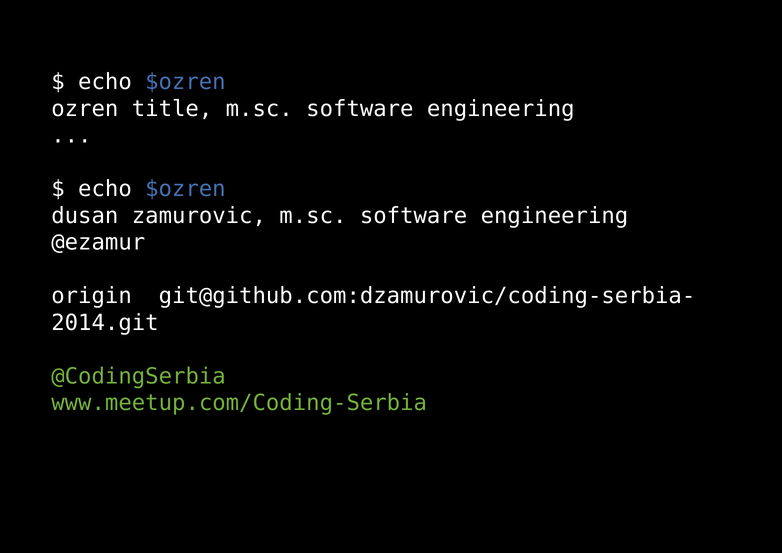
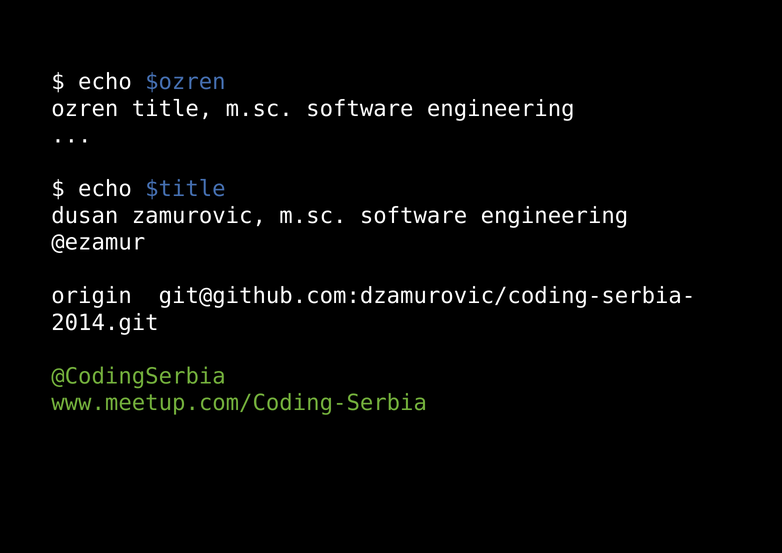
$ozren at (185, 189): $ozren -> $title
